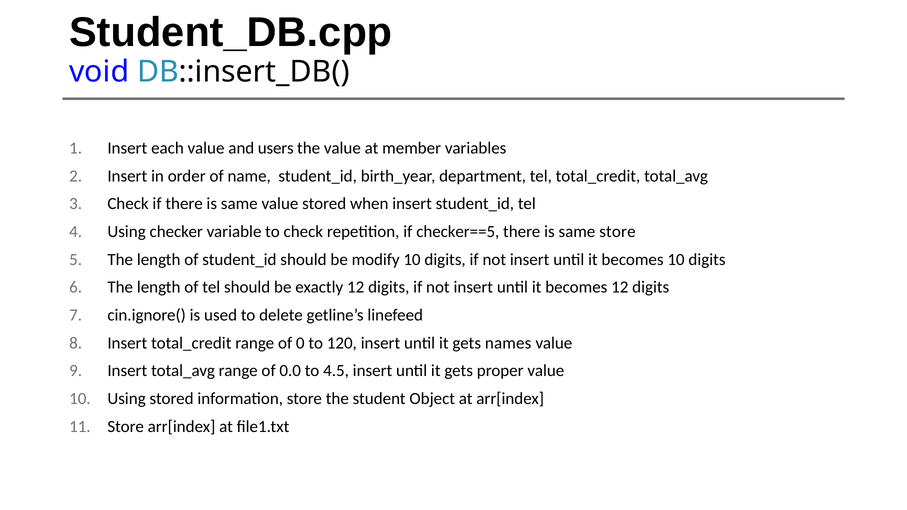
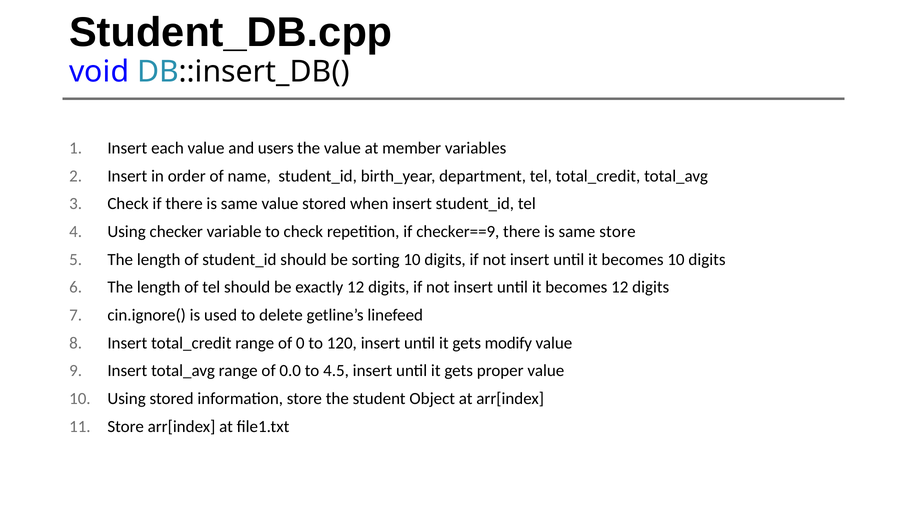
checker==5: checker==5 -> checker==9
modify: modify -> sorting
names: names -> modify
